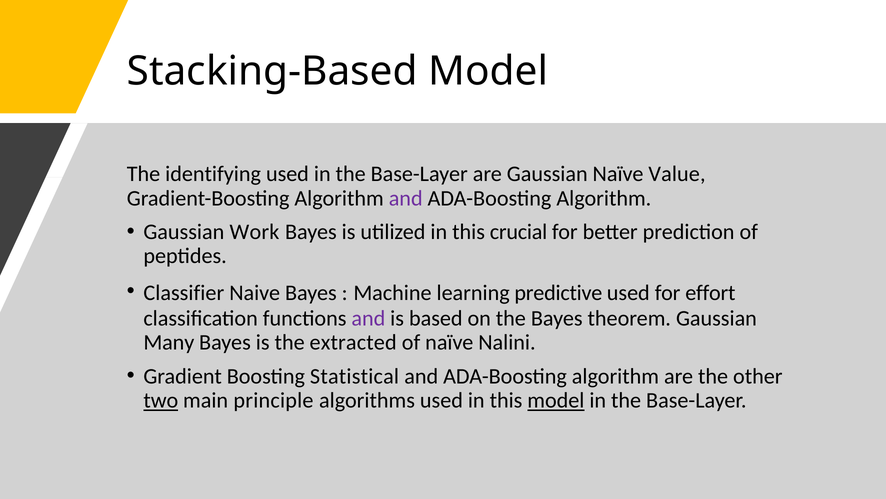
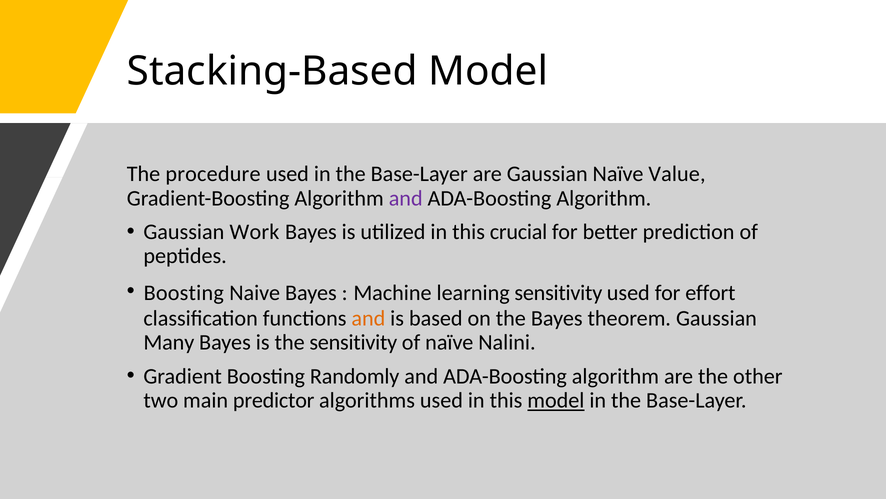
identifying: identifying -> procedure
Classifier at (184, 293): Classifier -> Boosting
learning predictive: predictive -> sensitivity
and at (368, 318) colour: purple -> orange
the extracted: extracted -> sensitivity
Statistical: Statistical -> Randomly
two underline: present -> none
principle: principle -> predictor
